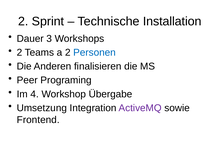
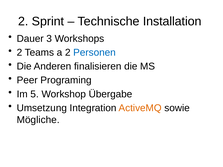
4: 4 -> 5
ActiveMQ colour: purple -> orange
Frontend: Frontend -> Mögliche
